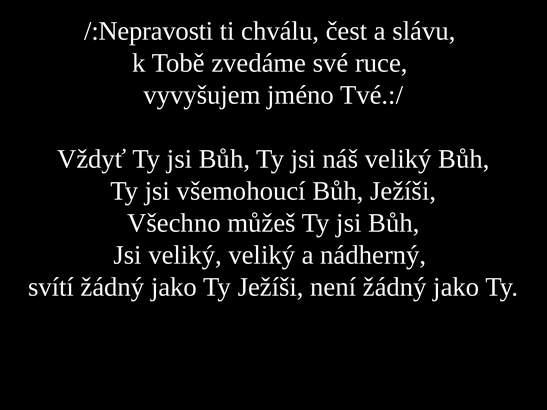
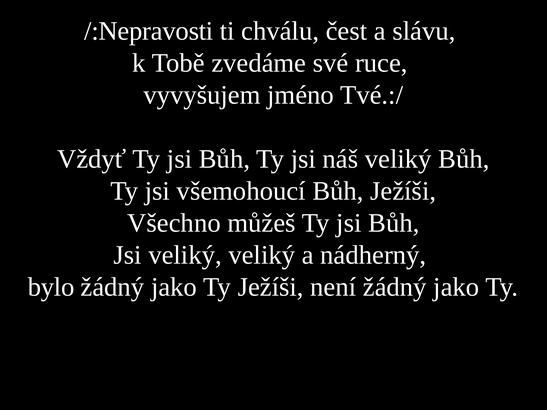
svítí: svítí -> bylo
